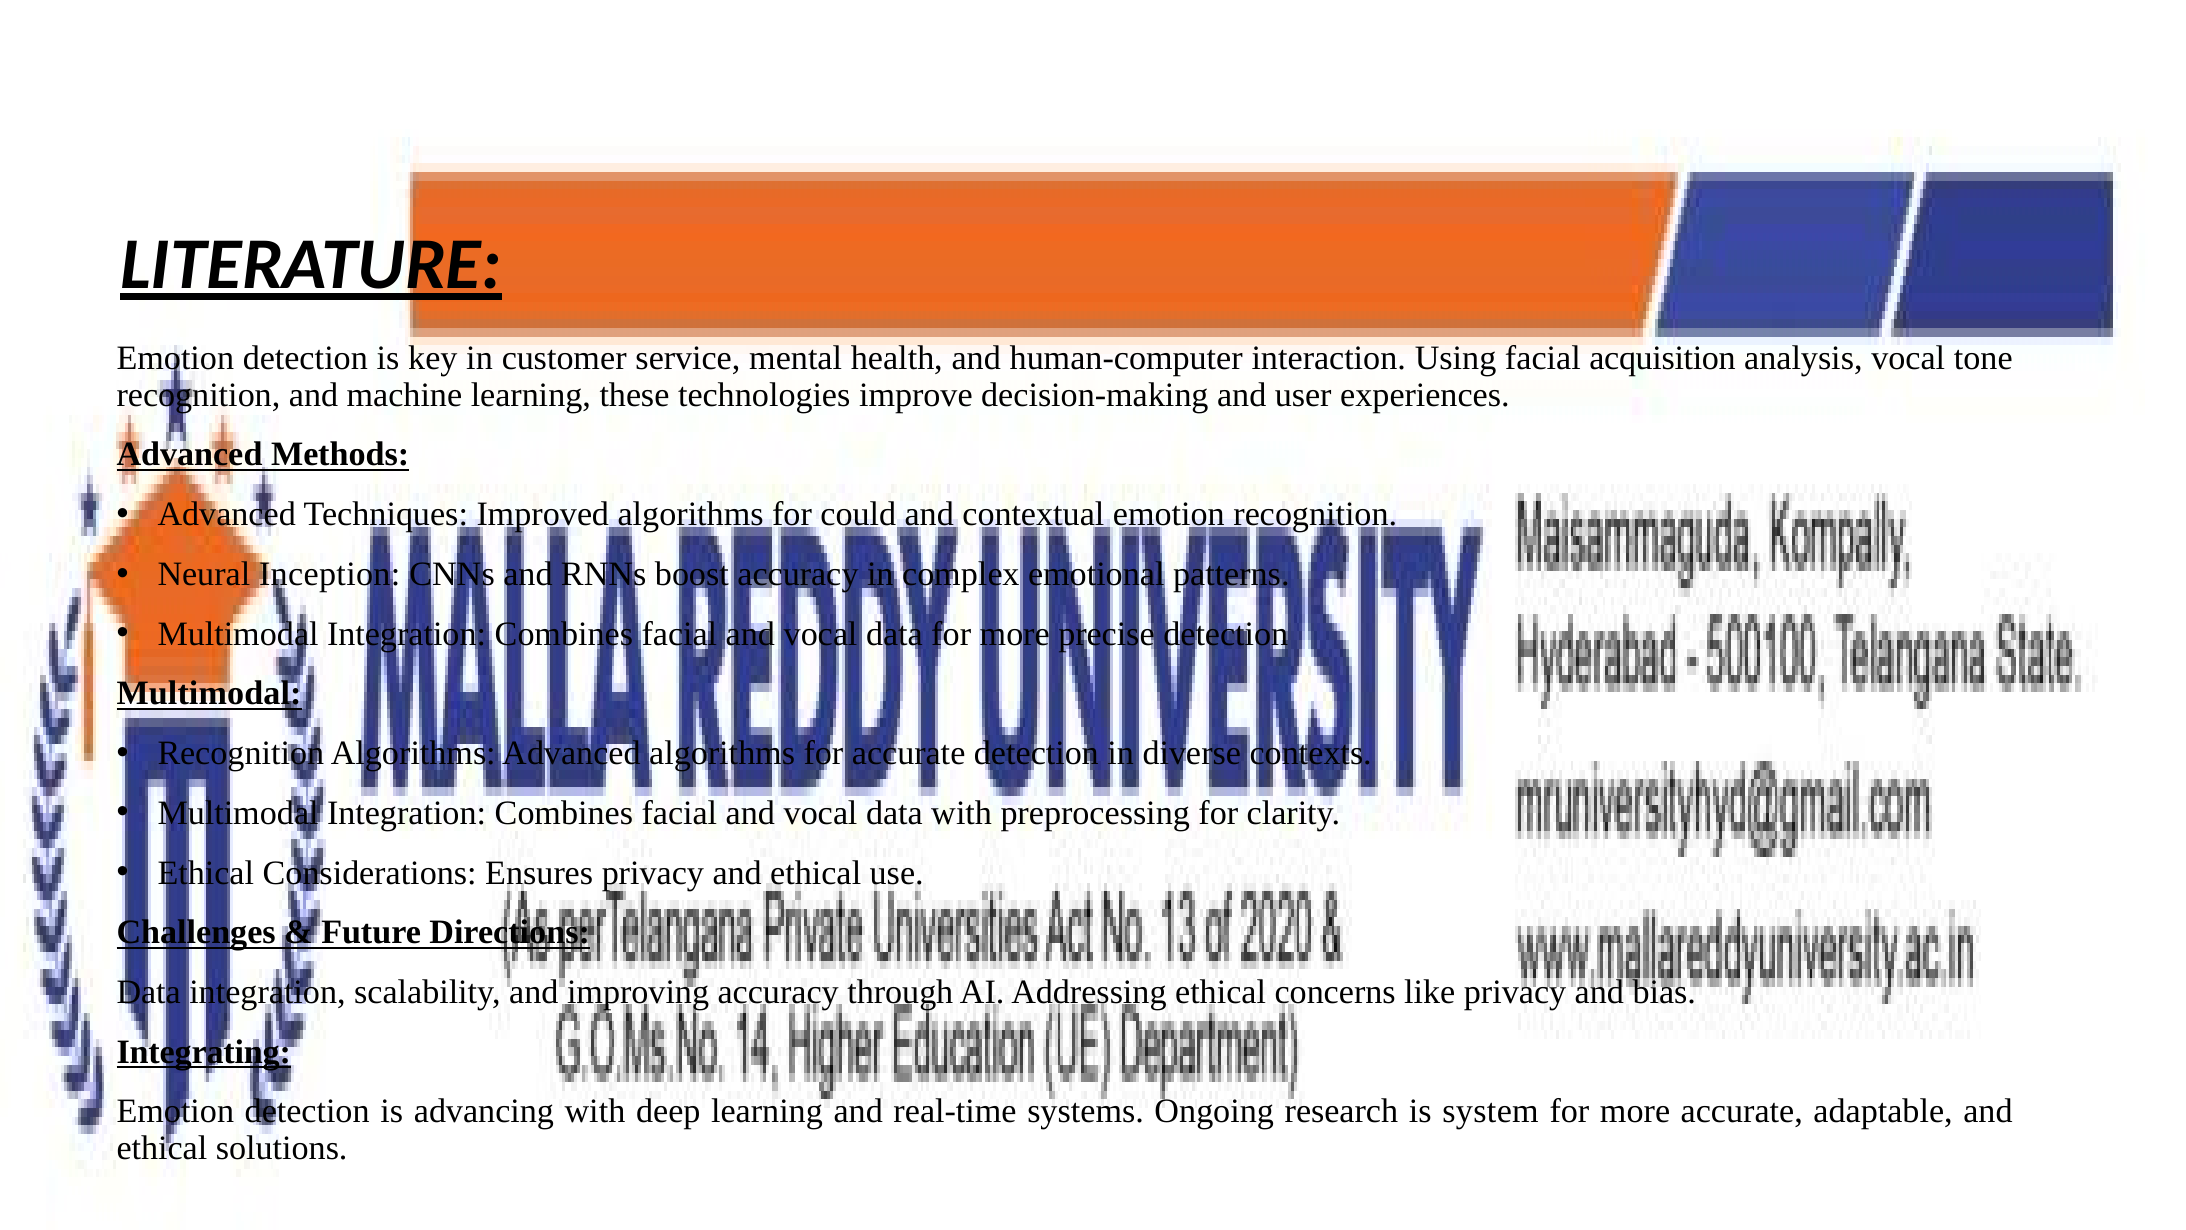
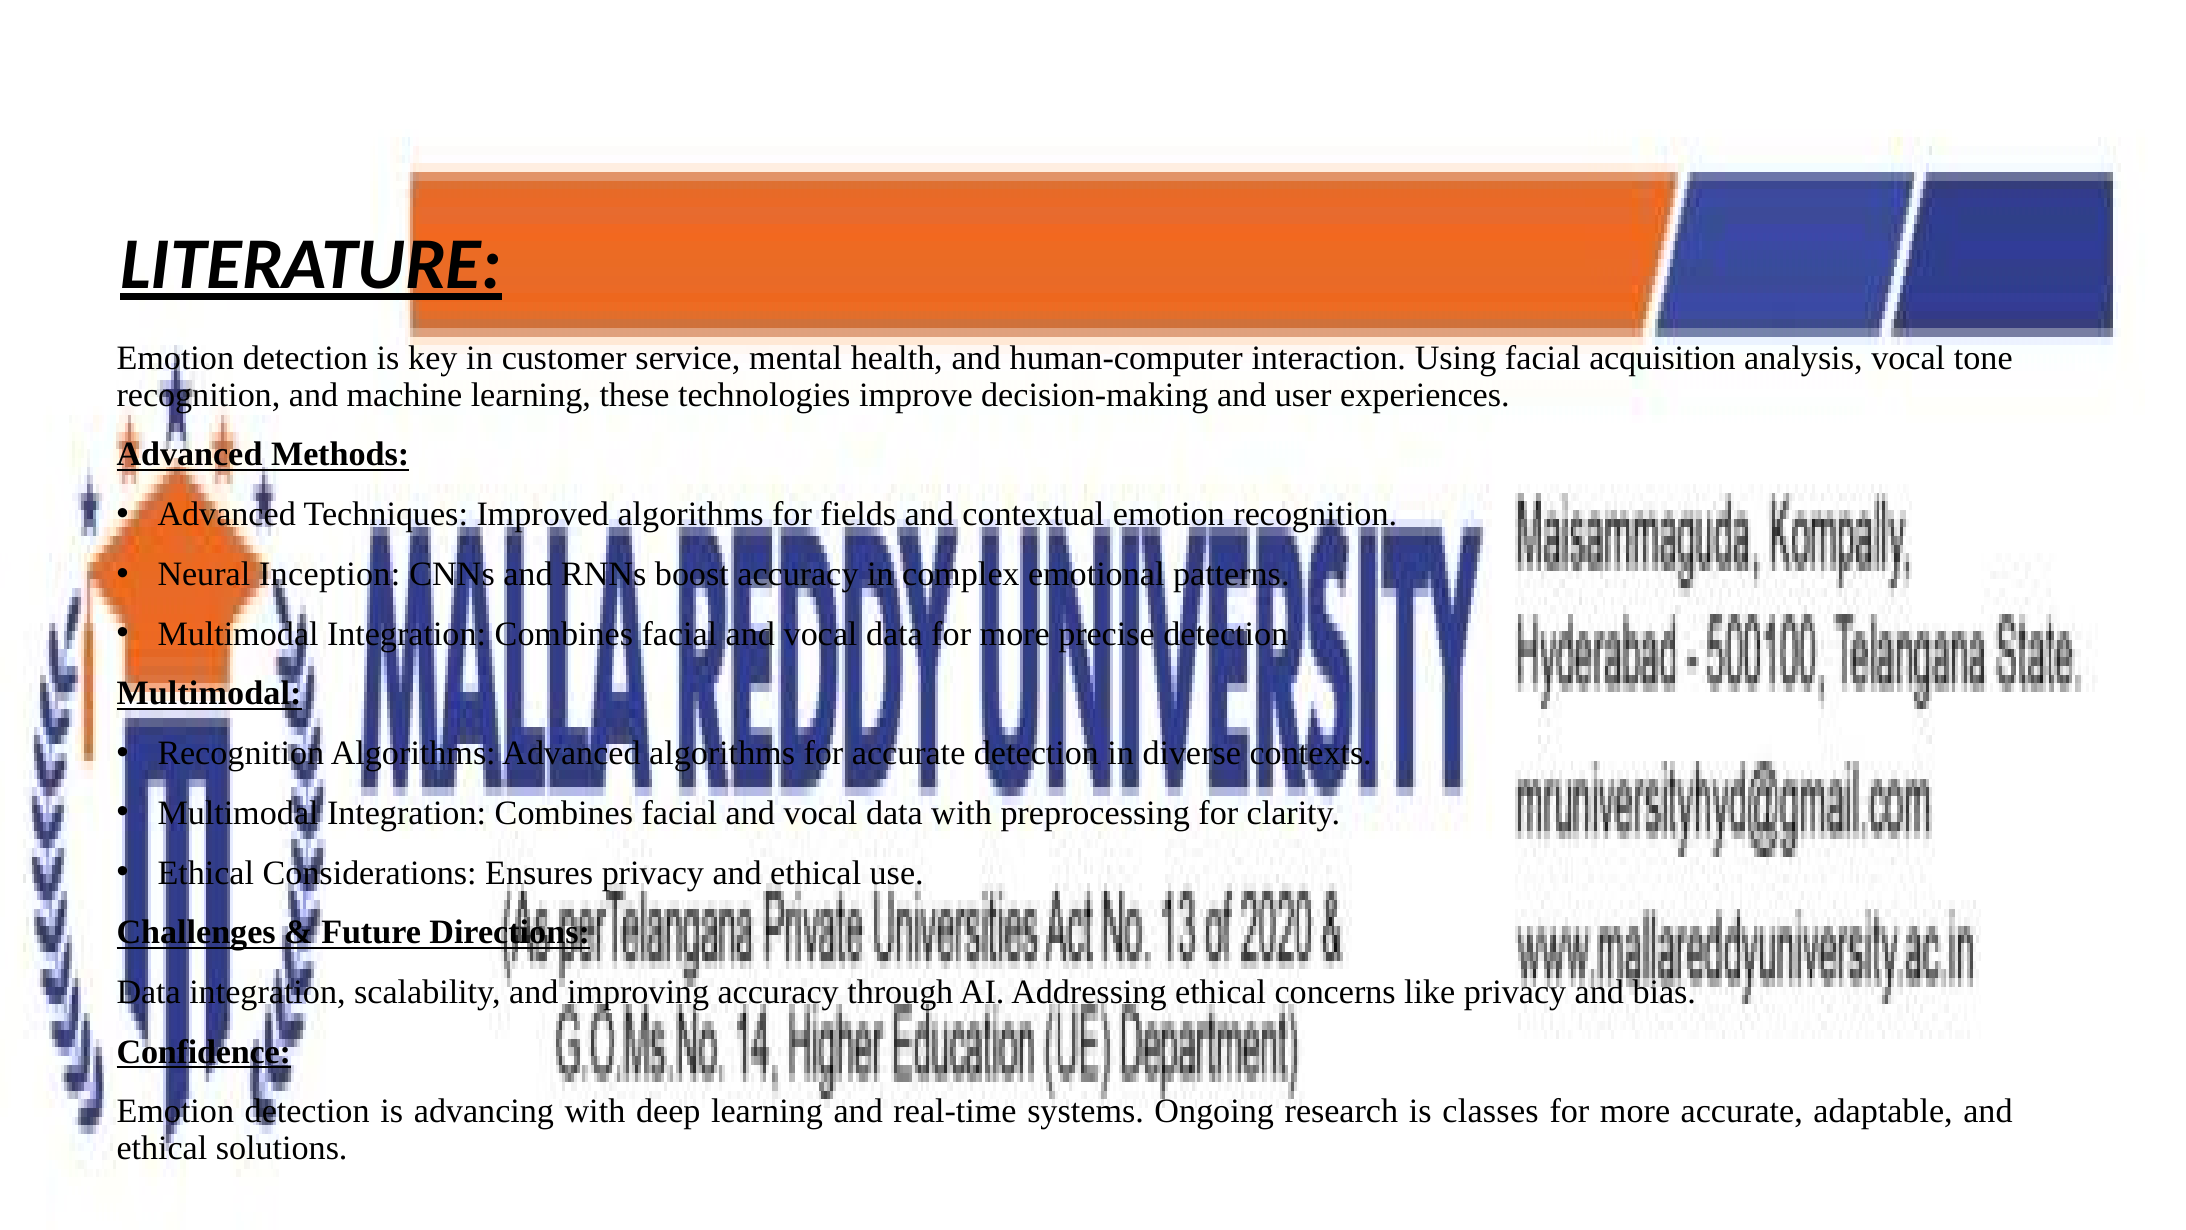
could: could -> fields
Integrating: Integrating -> Confidence
system: system -> classes
